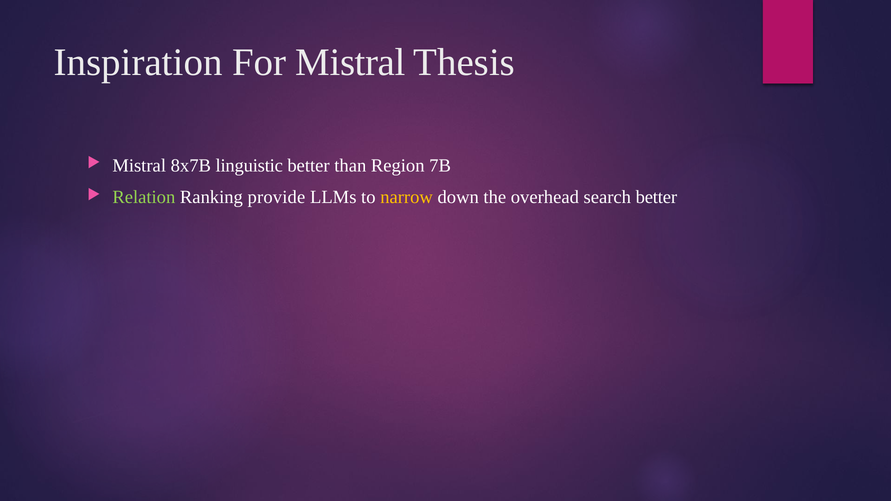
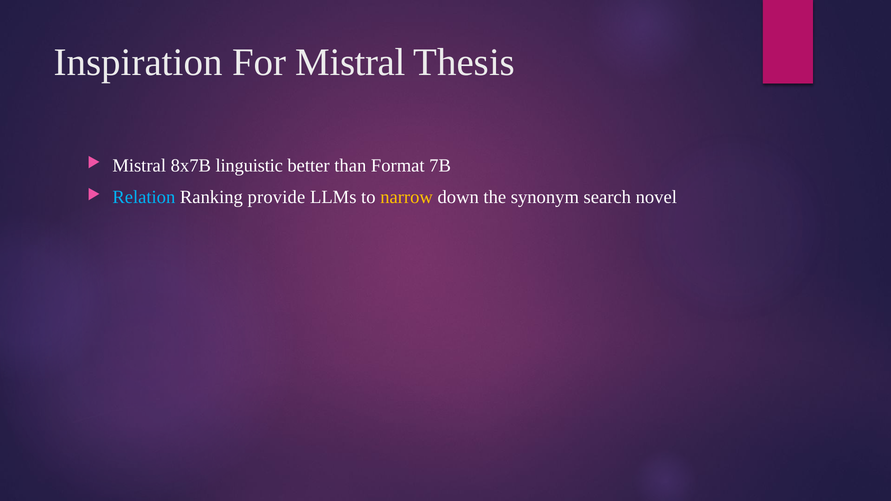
Region: Region -> Format
Relation colour: light green -> light blue
overhead: overhead -> synonym
search better: better -> novel
